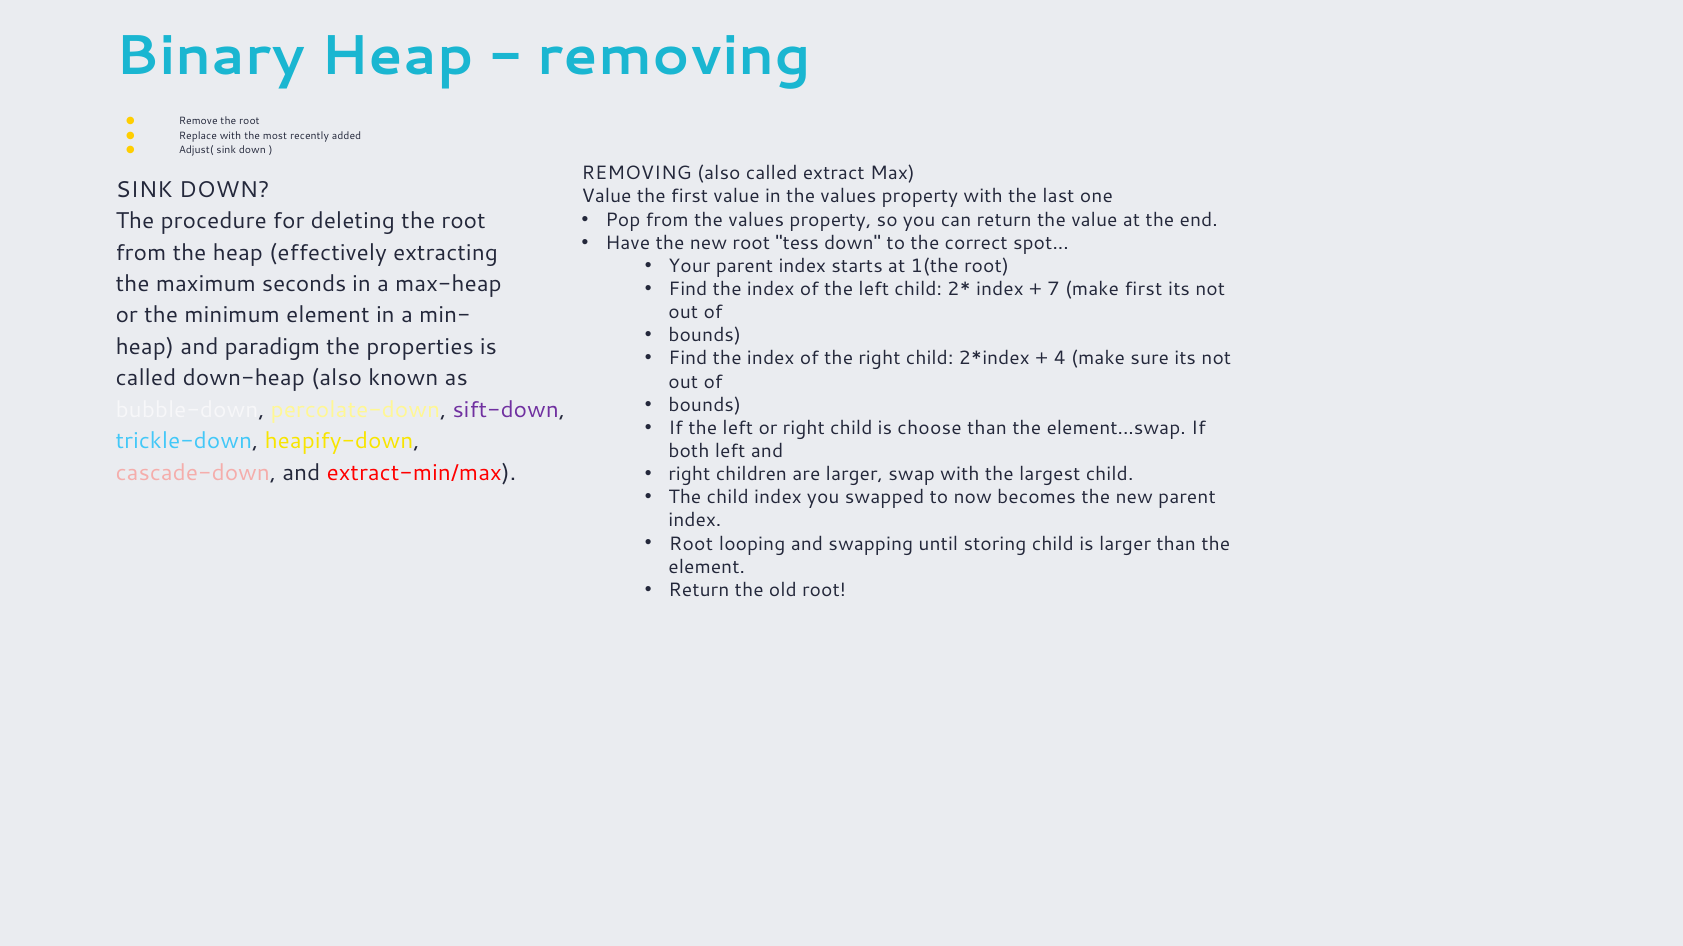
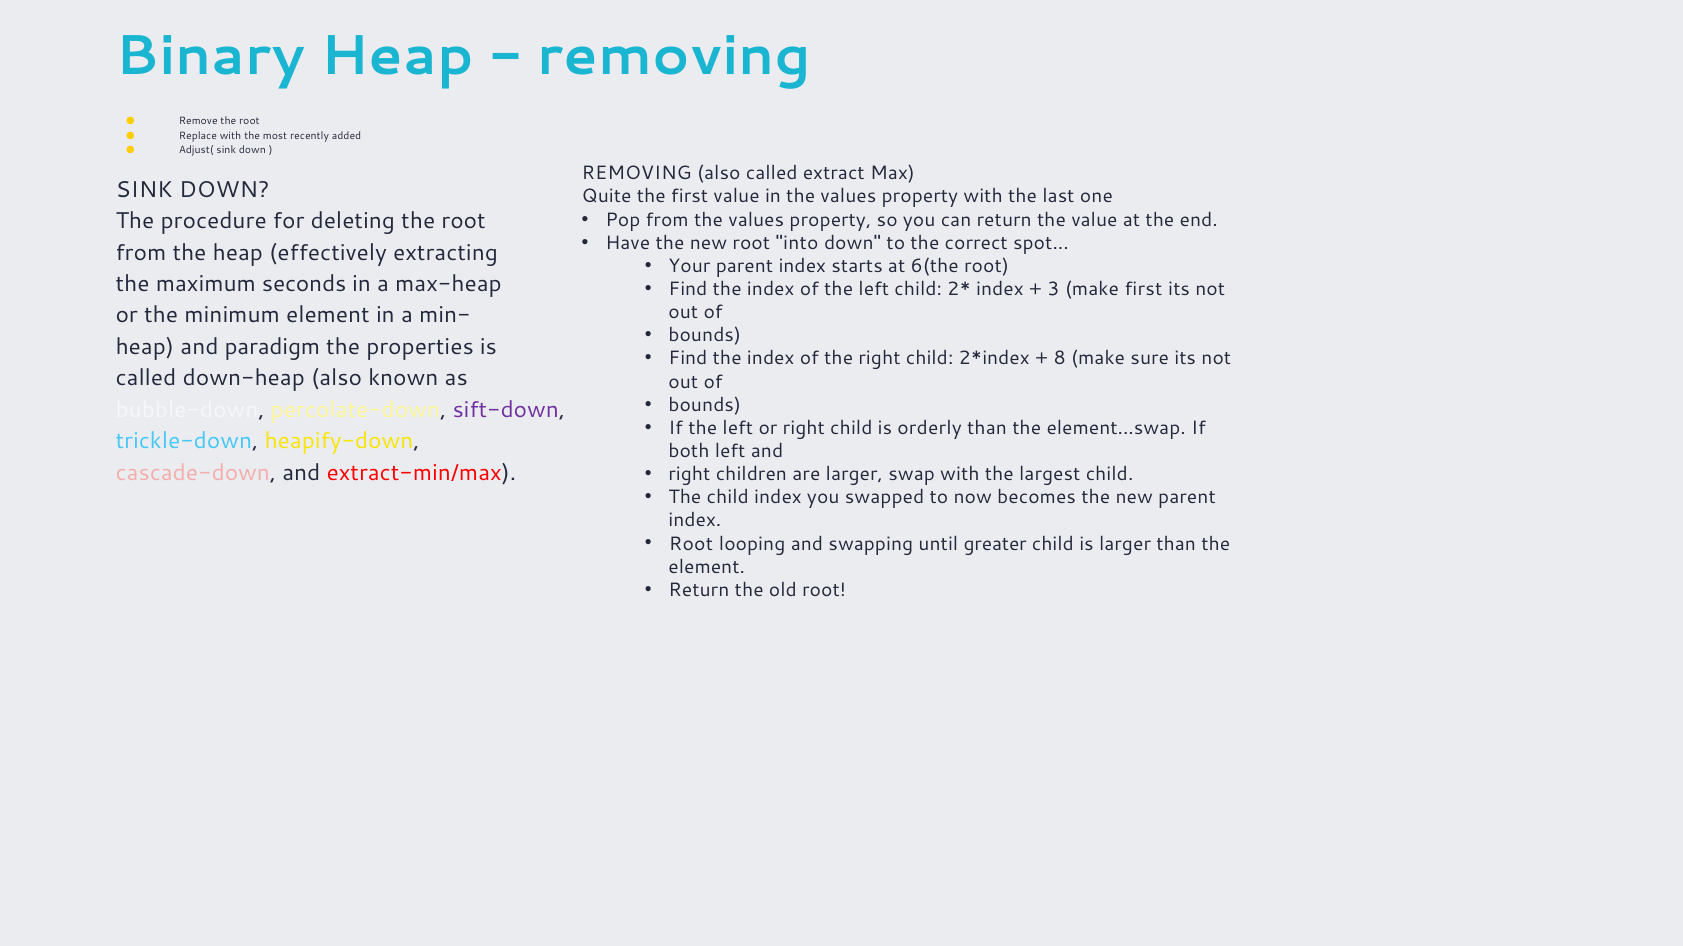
Value at (607, 197): Value -> Quite
tess: tess -> into
1(the: 1(the -> 6(the
7: 7 -> 3
4: 4 -> 8
choose: choose -> orderly
storing: storing -> greater
